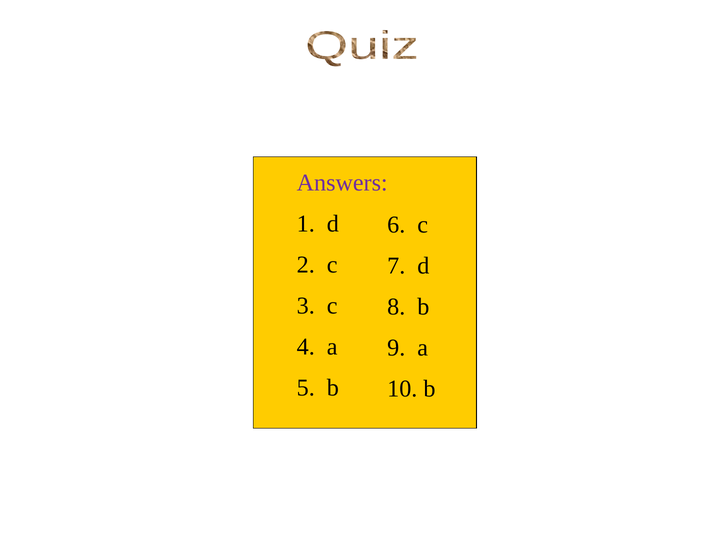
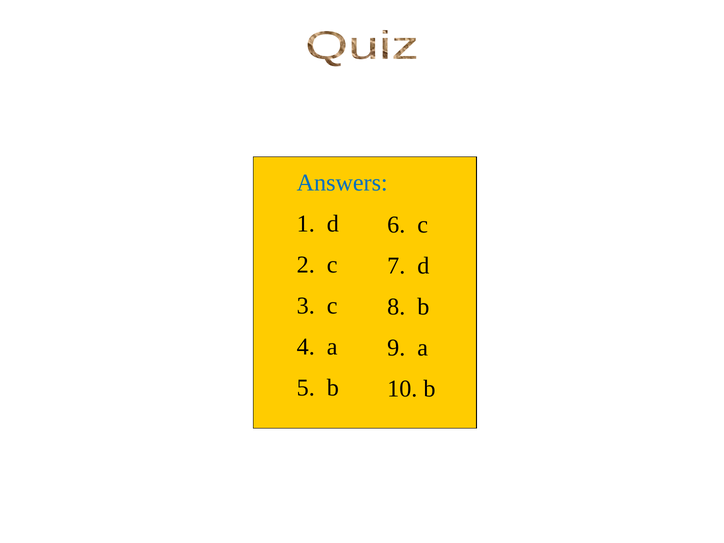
Answers colour: purple -> blue
